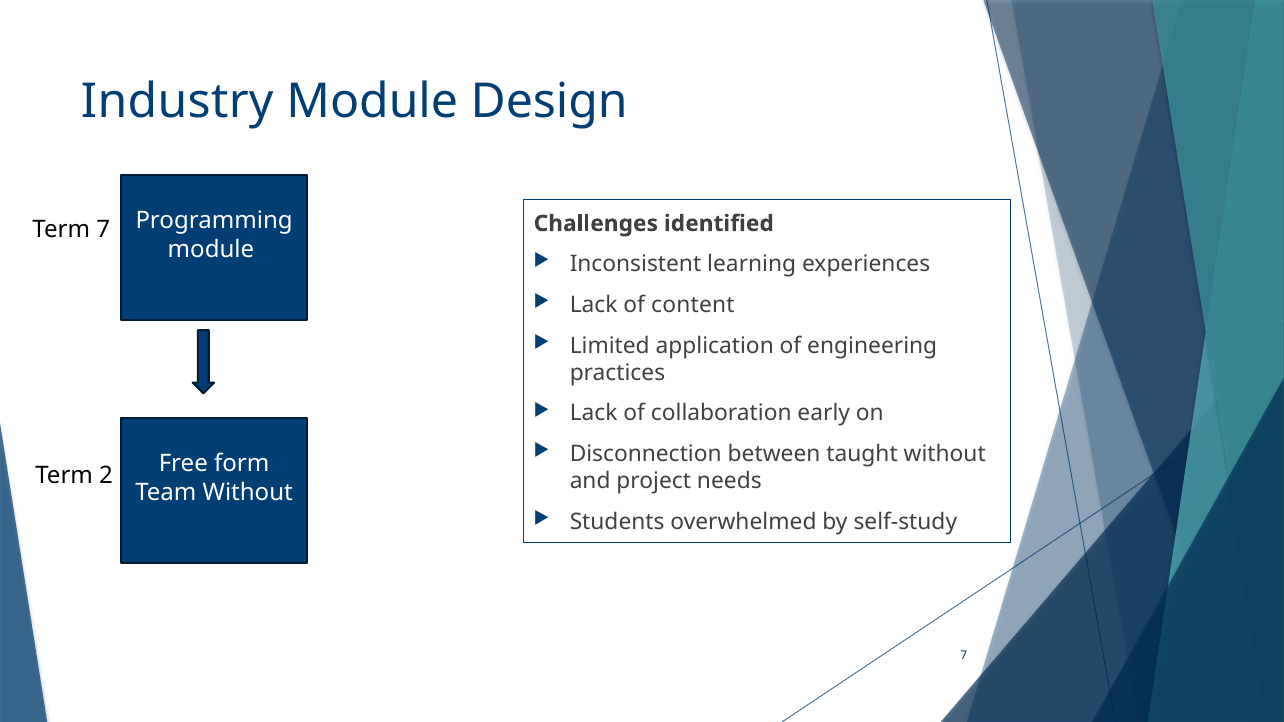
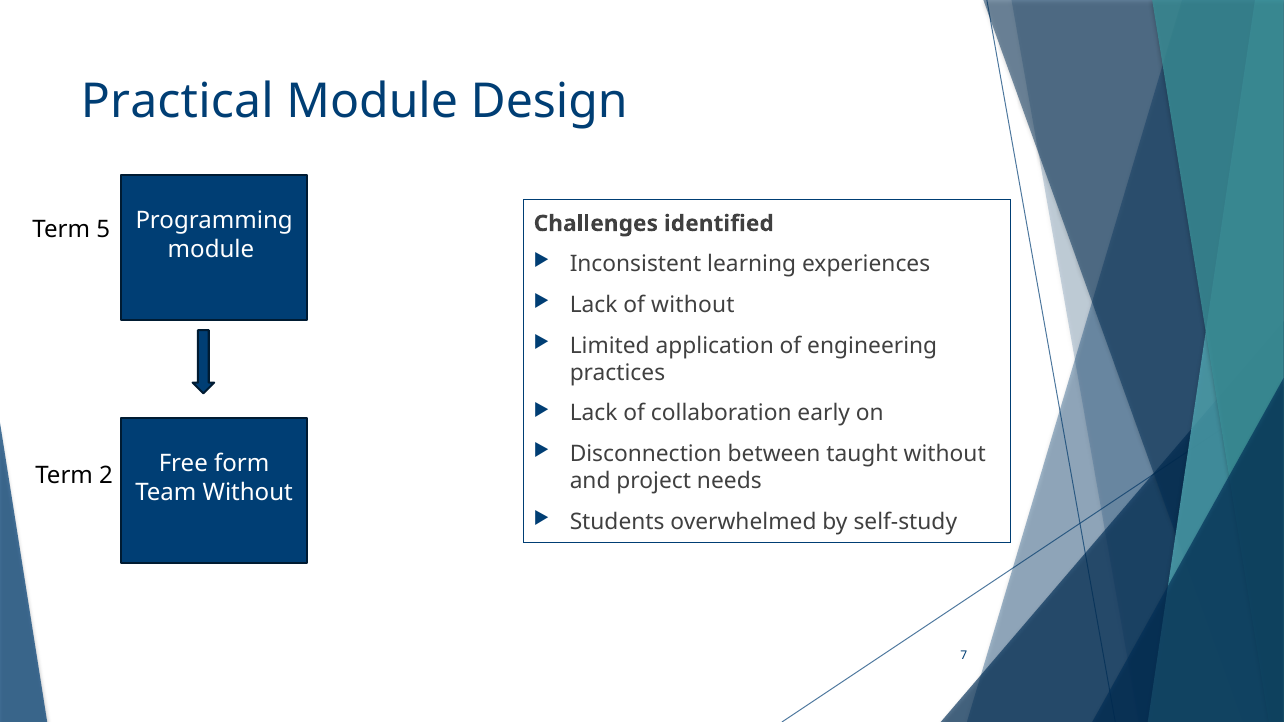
Industry: Industry -> Practical
Term 7: 7 -> 5
of content: content -> without
